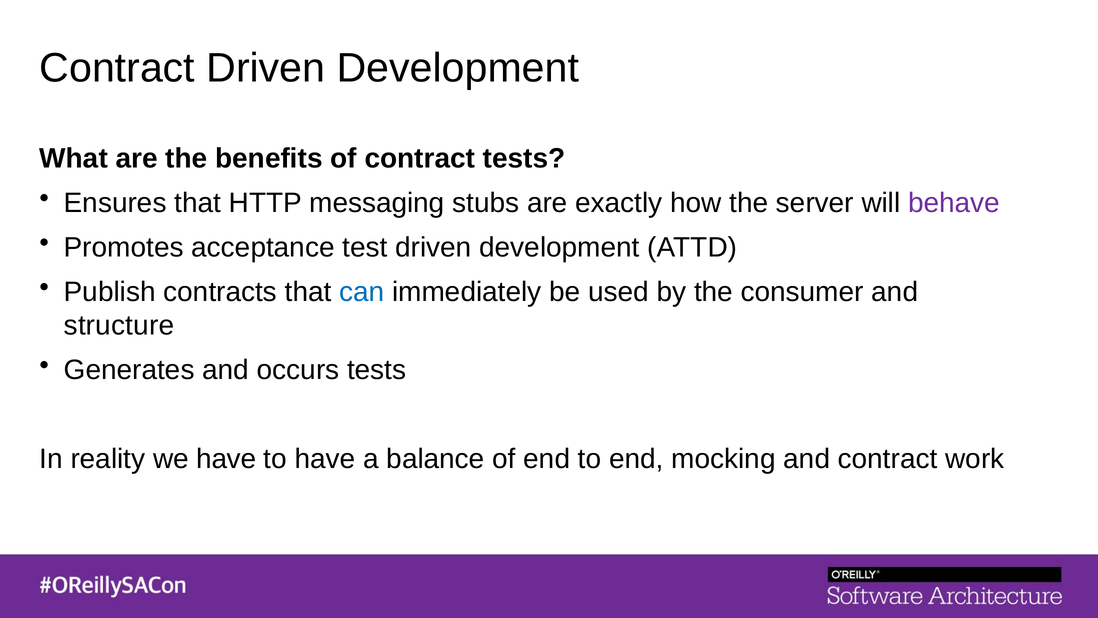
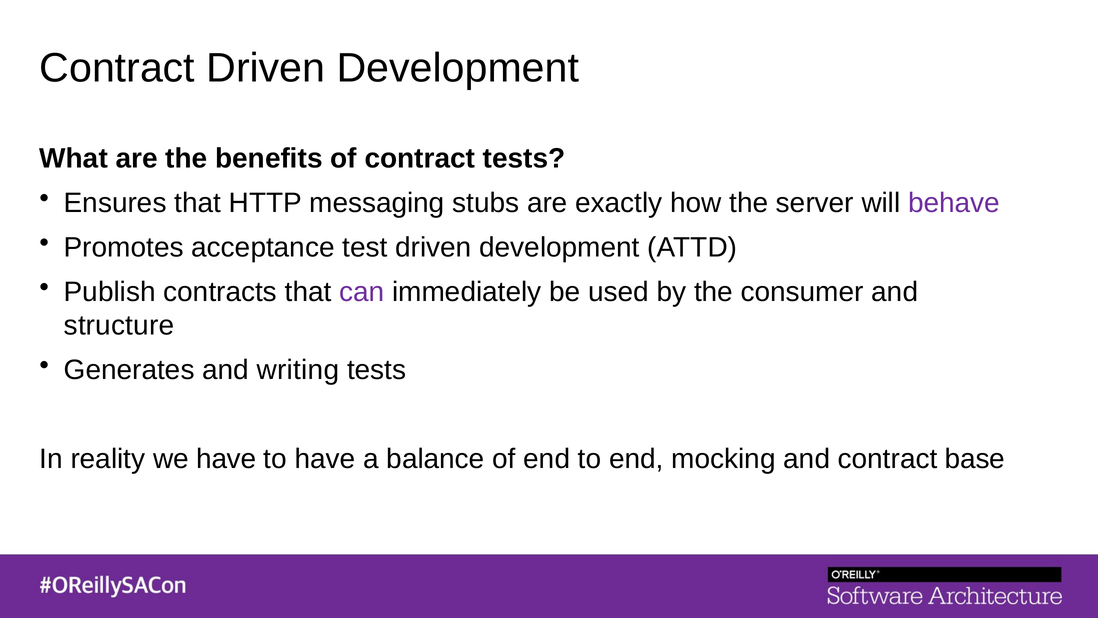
can colour: blue -> purple
occurs: occurs -> writing
work: work -> base
